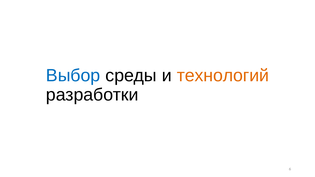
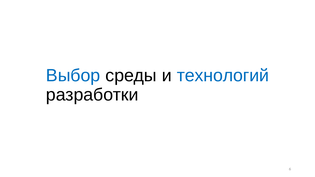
технологий colour: orange -> blue
